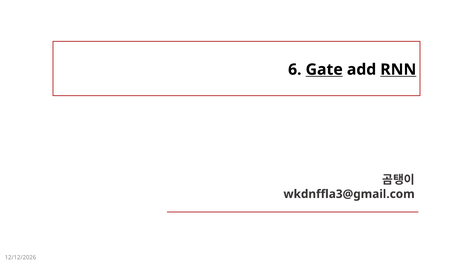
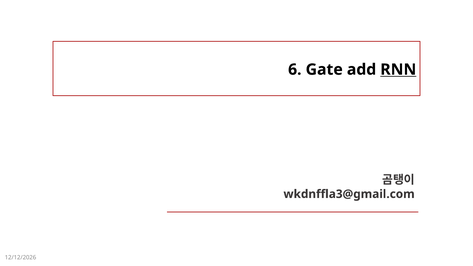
Gate underline: present -> none
